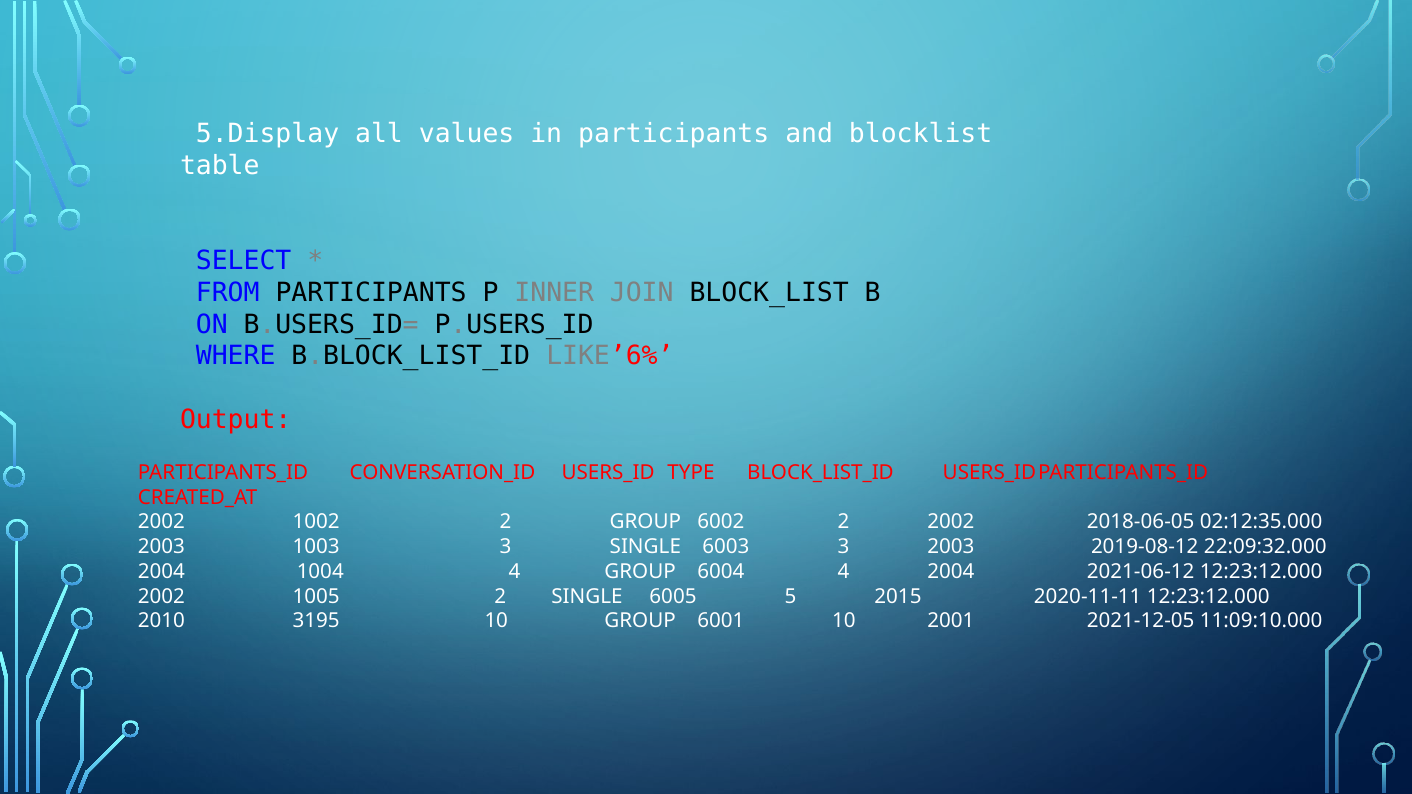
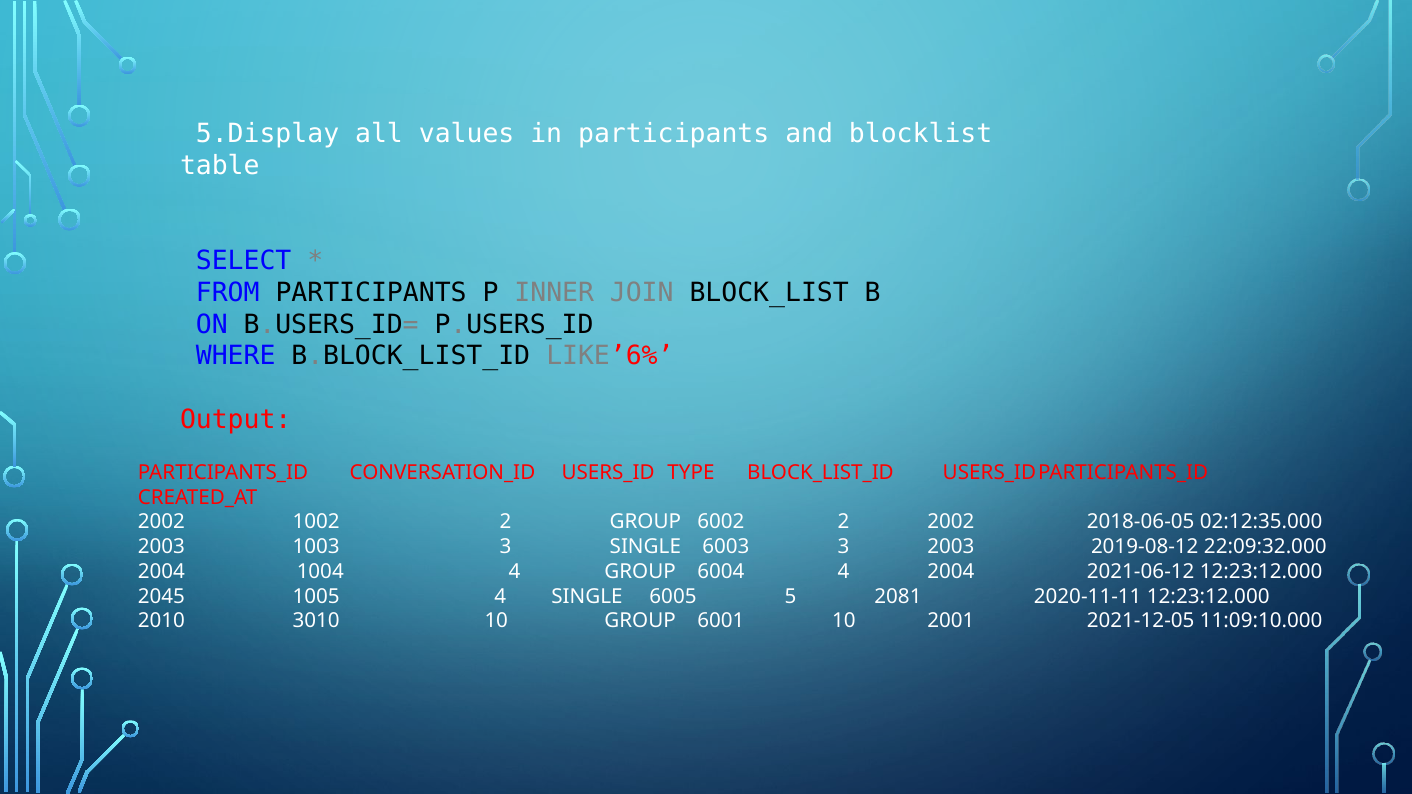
2002 at (161, 597): 2002 -> 2045
1005 2: 2 -> 4
2015: 2015 -> 2081
3195: 3195 -> 3010
